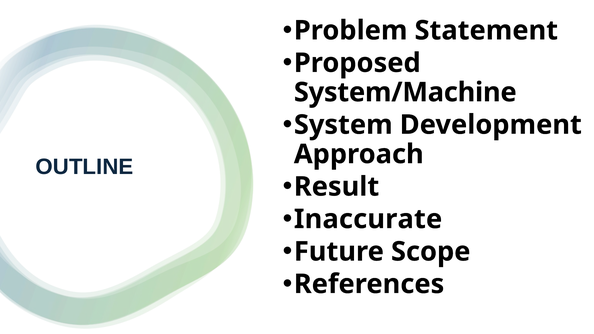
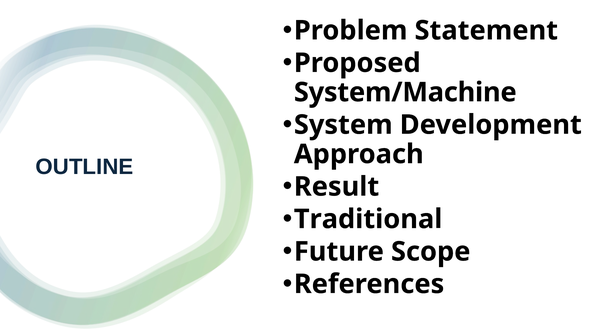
Inaccurate: Inaccurate -> Traditional
